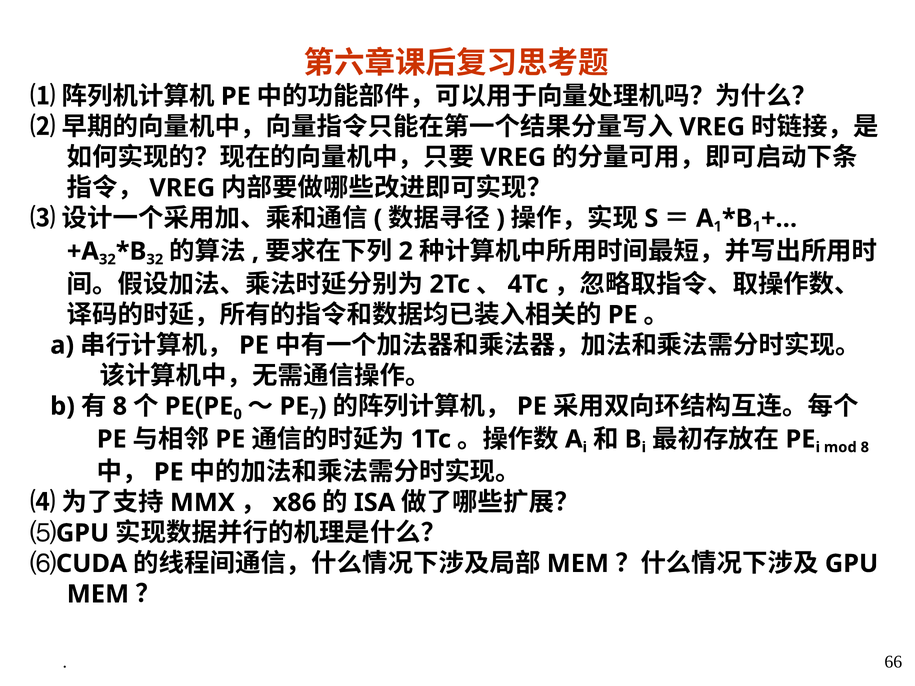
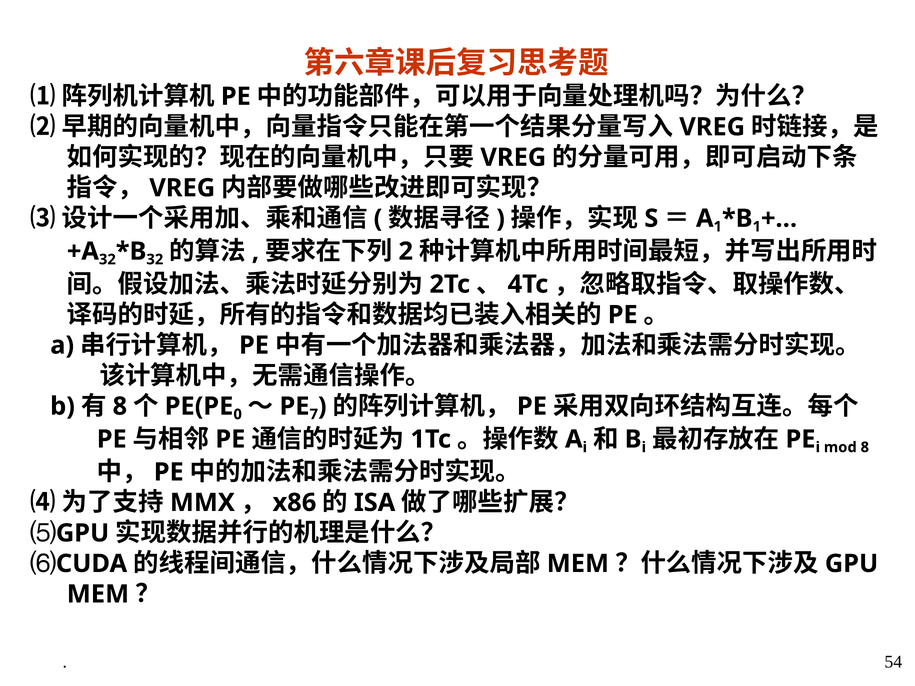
66: 66 -> 54
